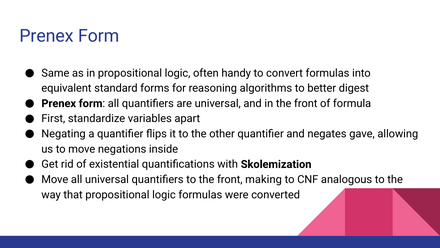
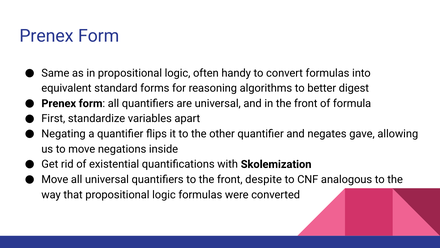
making: making -> despite
